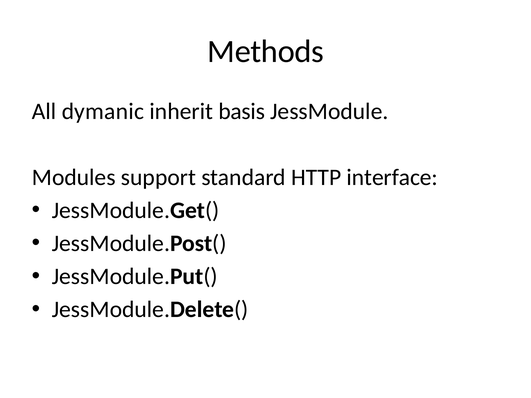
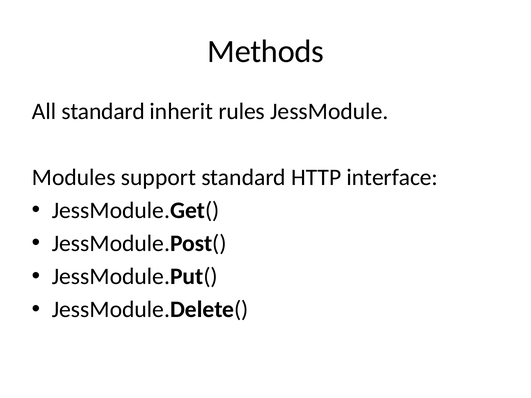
All dymanic: dymanic -> standard
basis: basis -> rules
